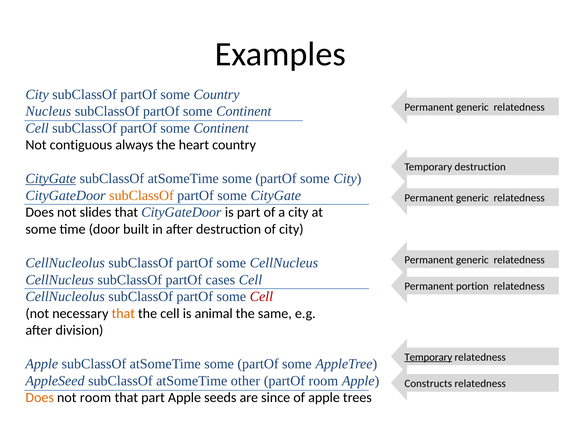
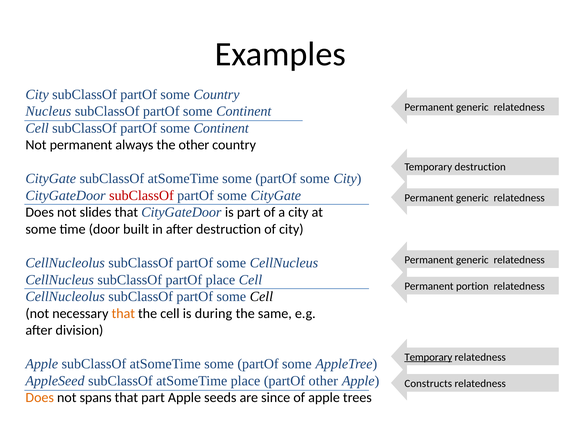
Not contiguous: contiguous -> permanent
the heart: heart -> other
CityGate at (51, 179) underline: present -> none
subClassOf at (141, 195) colour: orange -> red
partOf cases: cases -> place
Cell at (261, 296) colour: red -> black
animal: animal -> during
atSomeTime other: other -> place
partOf room: room -> other
not room: room -> spans
